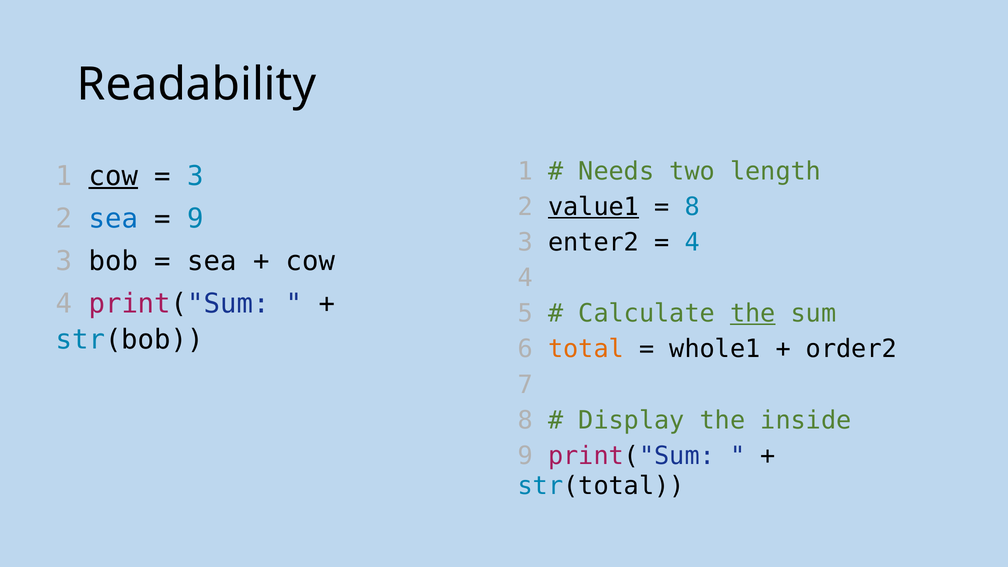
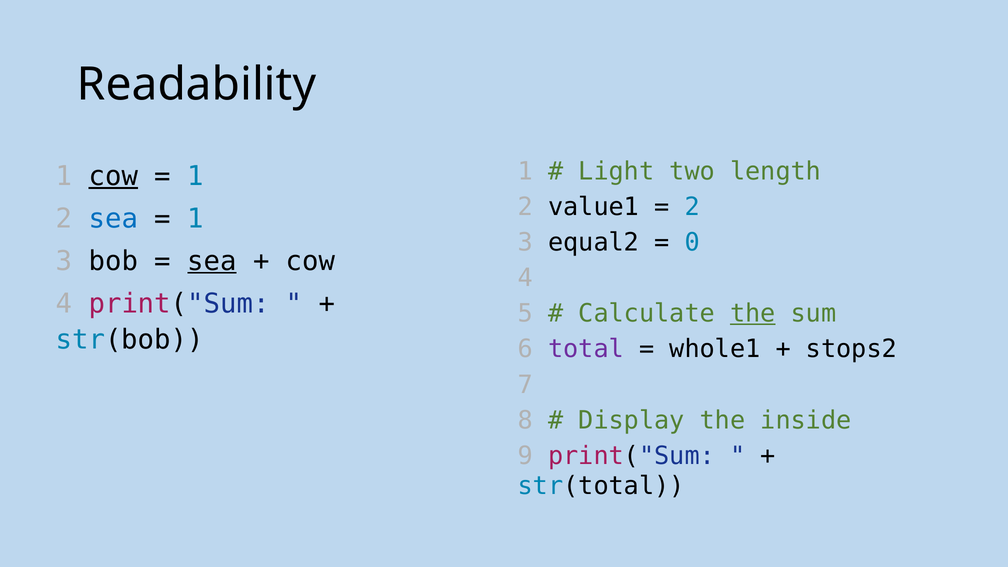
Needs: Needs -> Light
3 at (196, 176): 3 -> 1
value1 underline: present -> none
8 at (692, 207): 8 -> 2
9 at (196, 219): 9 -> 1
enter2: enter2 -> equal2
4 at (692, 242): 4 -> 0
sea at (212, 261) underline: none -> present
total colour: orange -> purple
order2: order2 -> stops2
